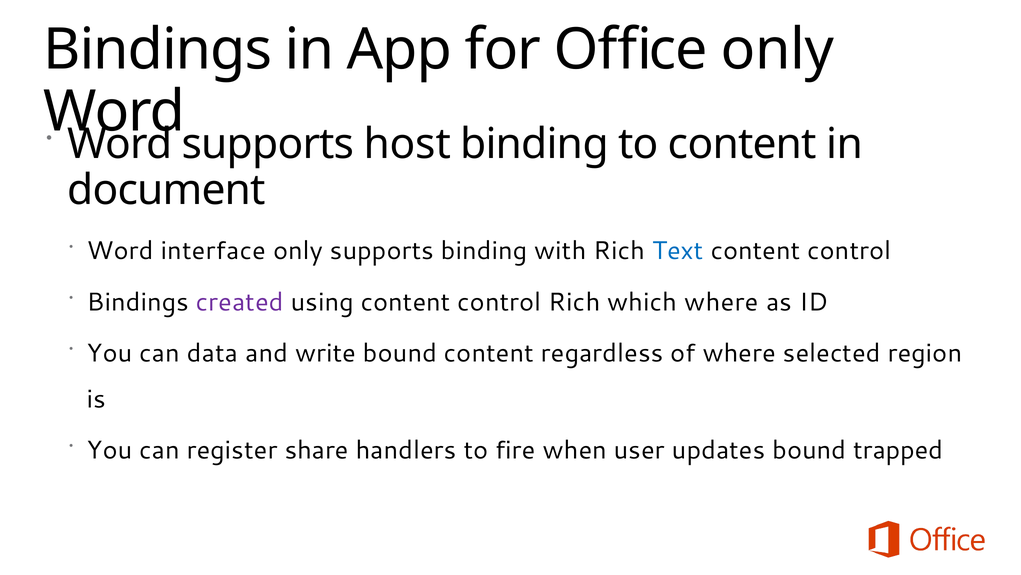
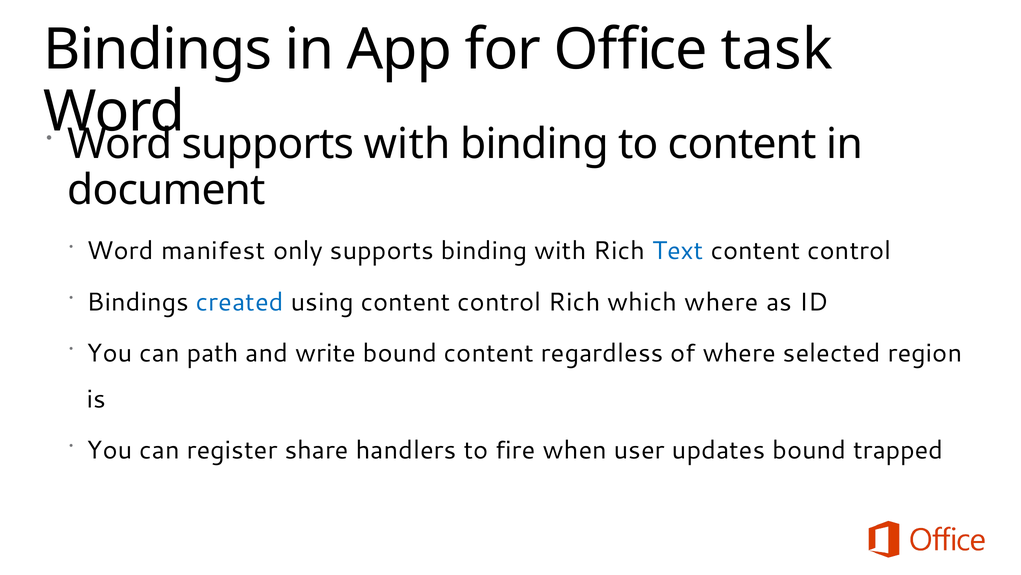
Office only: only -> task
supports host: host -> with
interface: interface -> manifest
created colour: purple -> blue
data: data -> path
